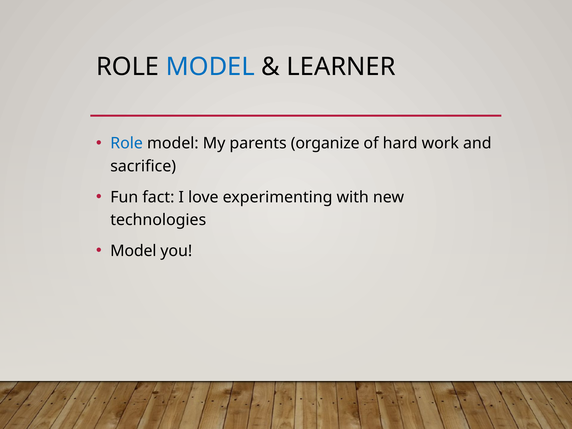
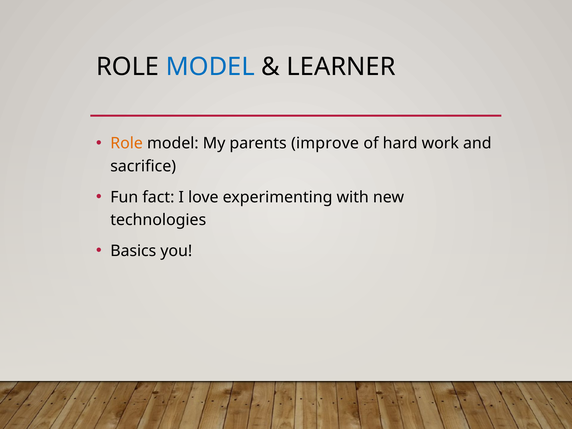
Role at (127, 143) colour: blue -> orange
organize: organize -> improve
Model at (133, 251): Model -> Basics
